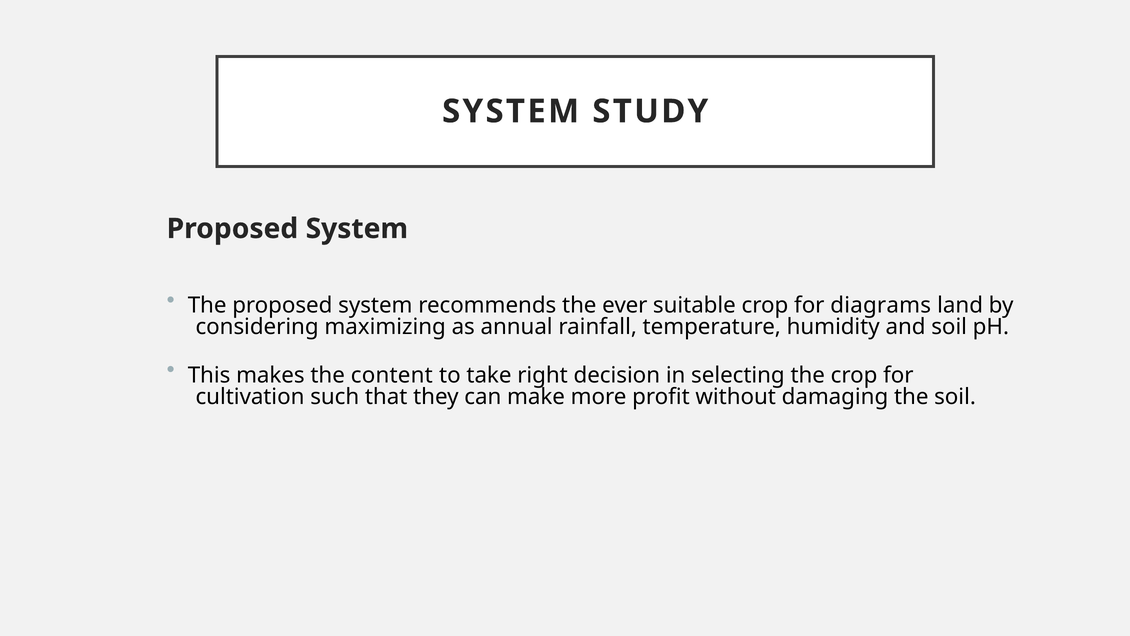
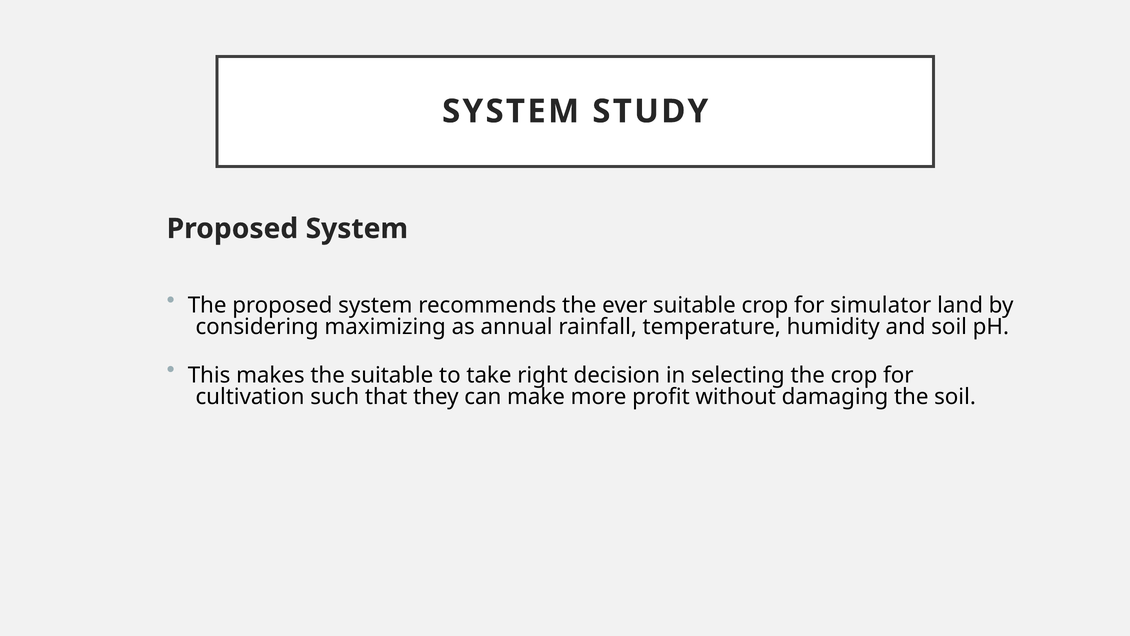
diagrams: diagrams -> simulator
the content: content -> suitable
